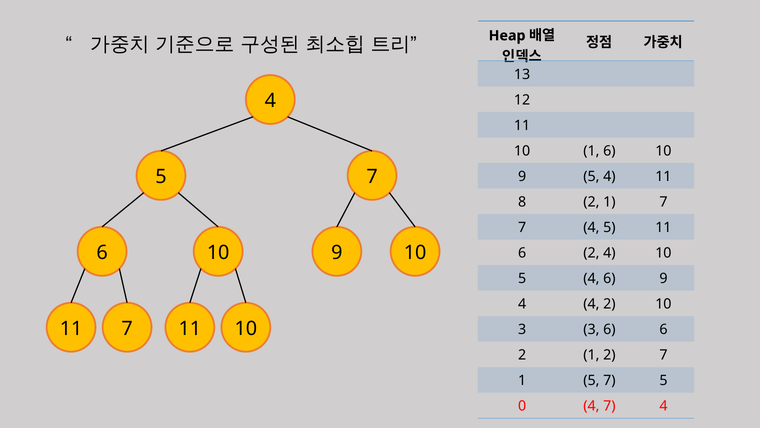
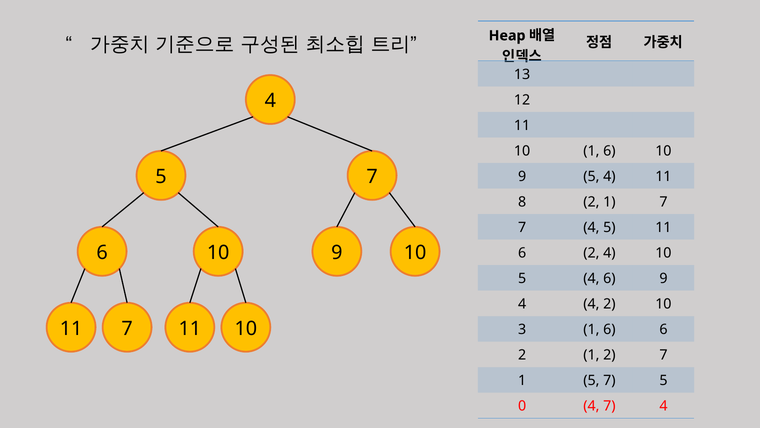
3 3: 3 -> 1
